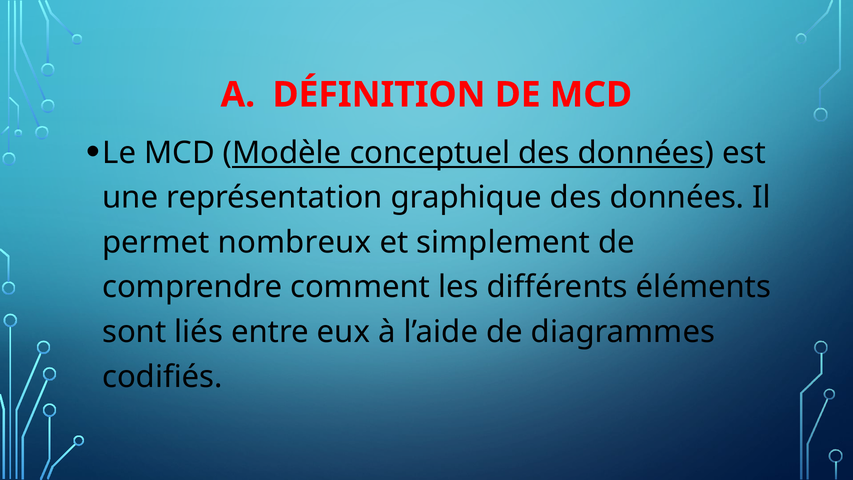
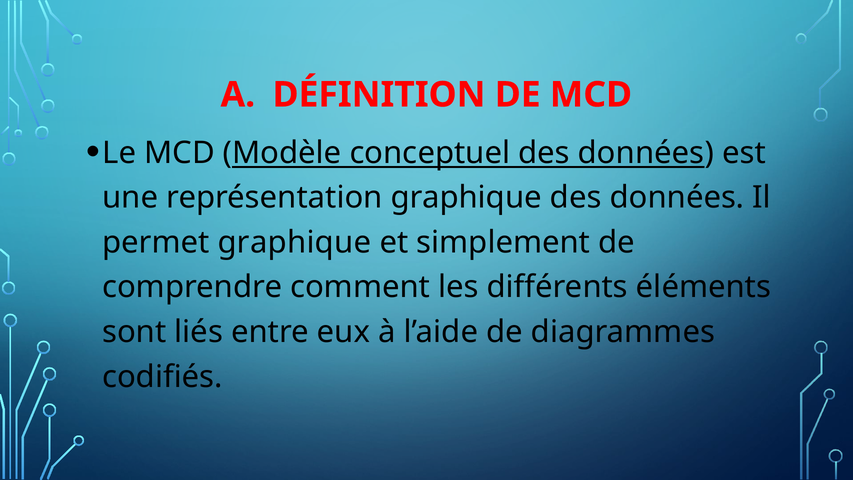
permet nombreux: nombreux -> graphique
